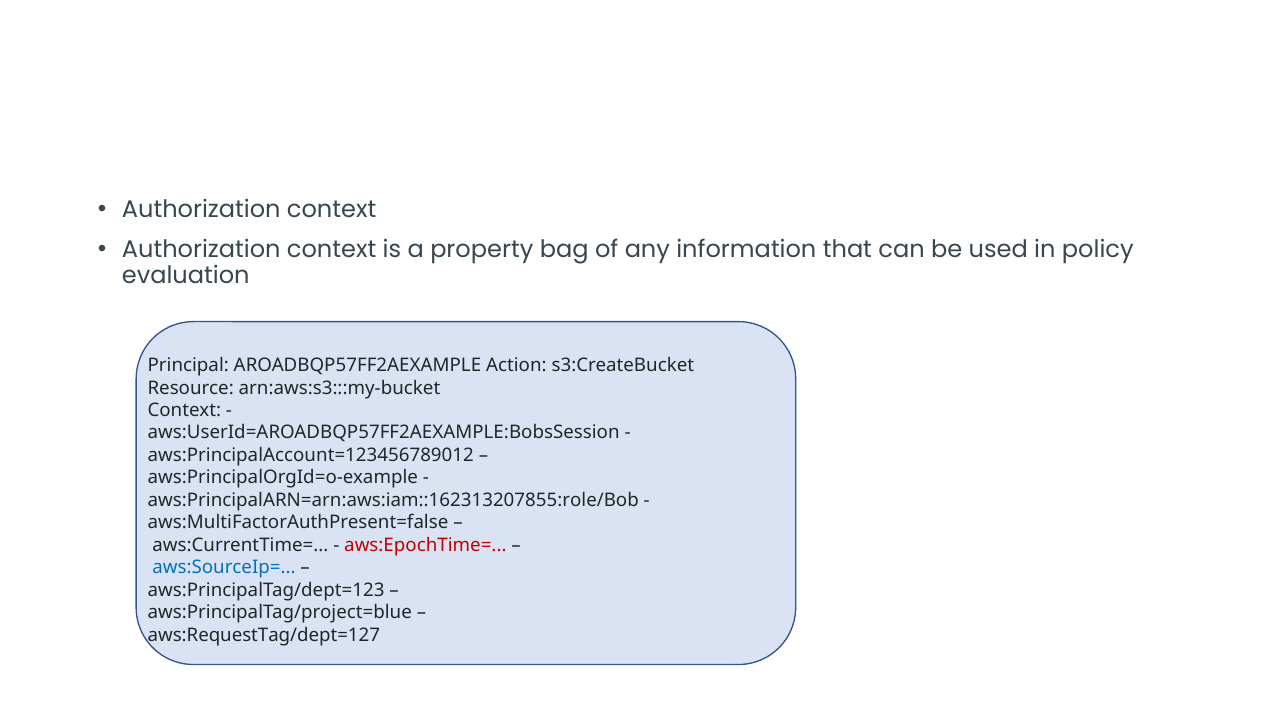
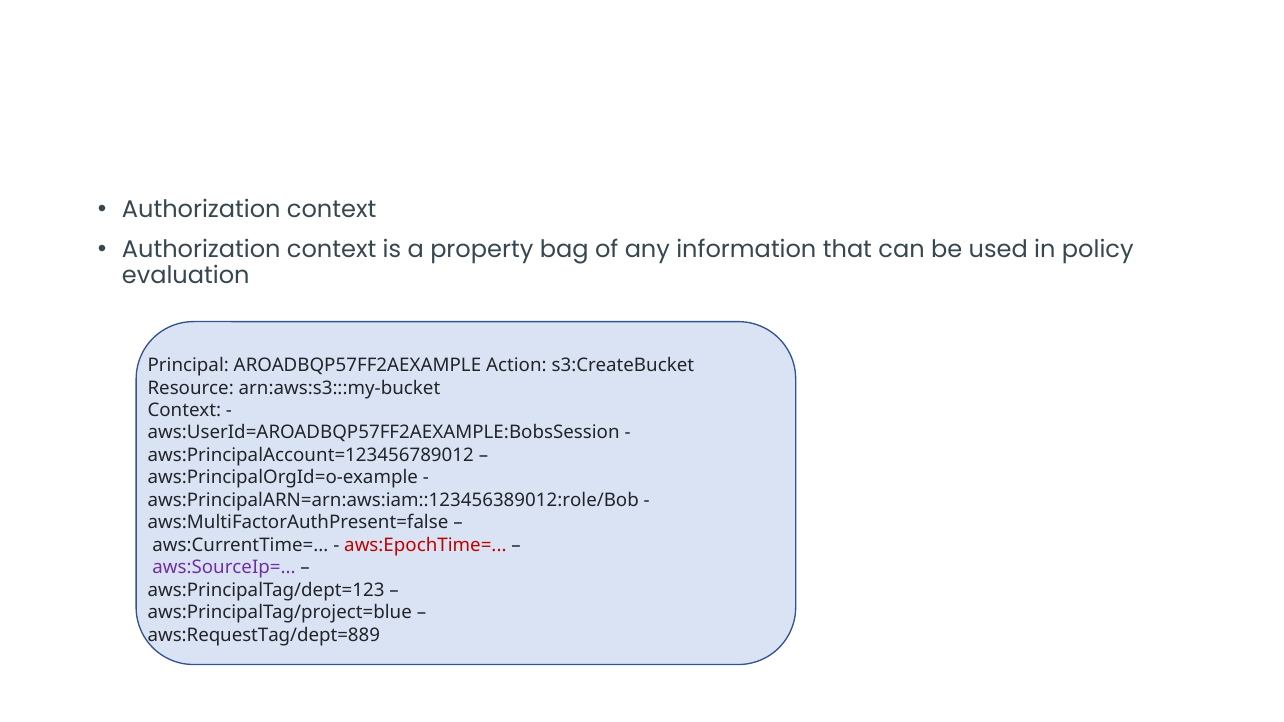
aws:PrincipalARN=arn:aws:iam::162313207855:role/Bob: aws:PrincipalARN=arn:aws:iam::162313207855:role/Bob -> aws:PrincipalARN=arn:aws:iam::123456389012:role/Bob
aws:SourceIp= colour: blue -> purple
aws:RequestTag/dept=127: aws:RequestTag/dept=127 -> aws:RequestTag/dept=889
